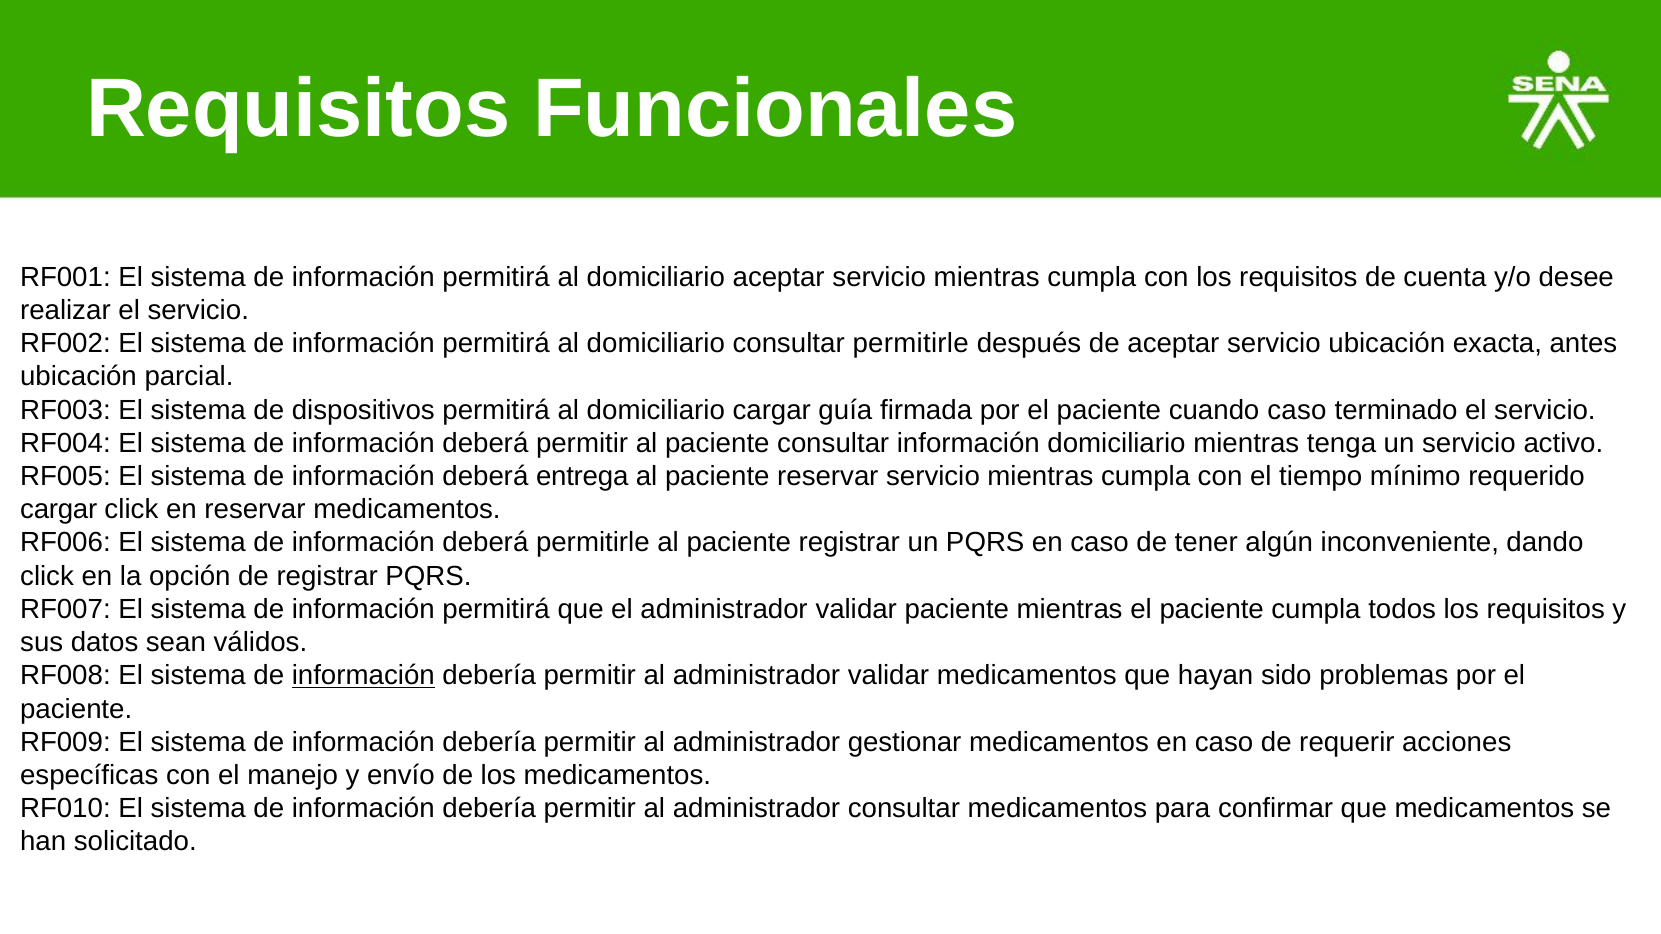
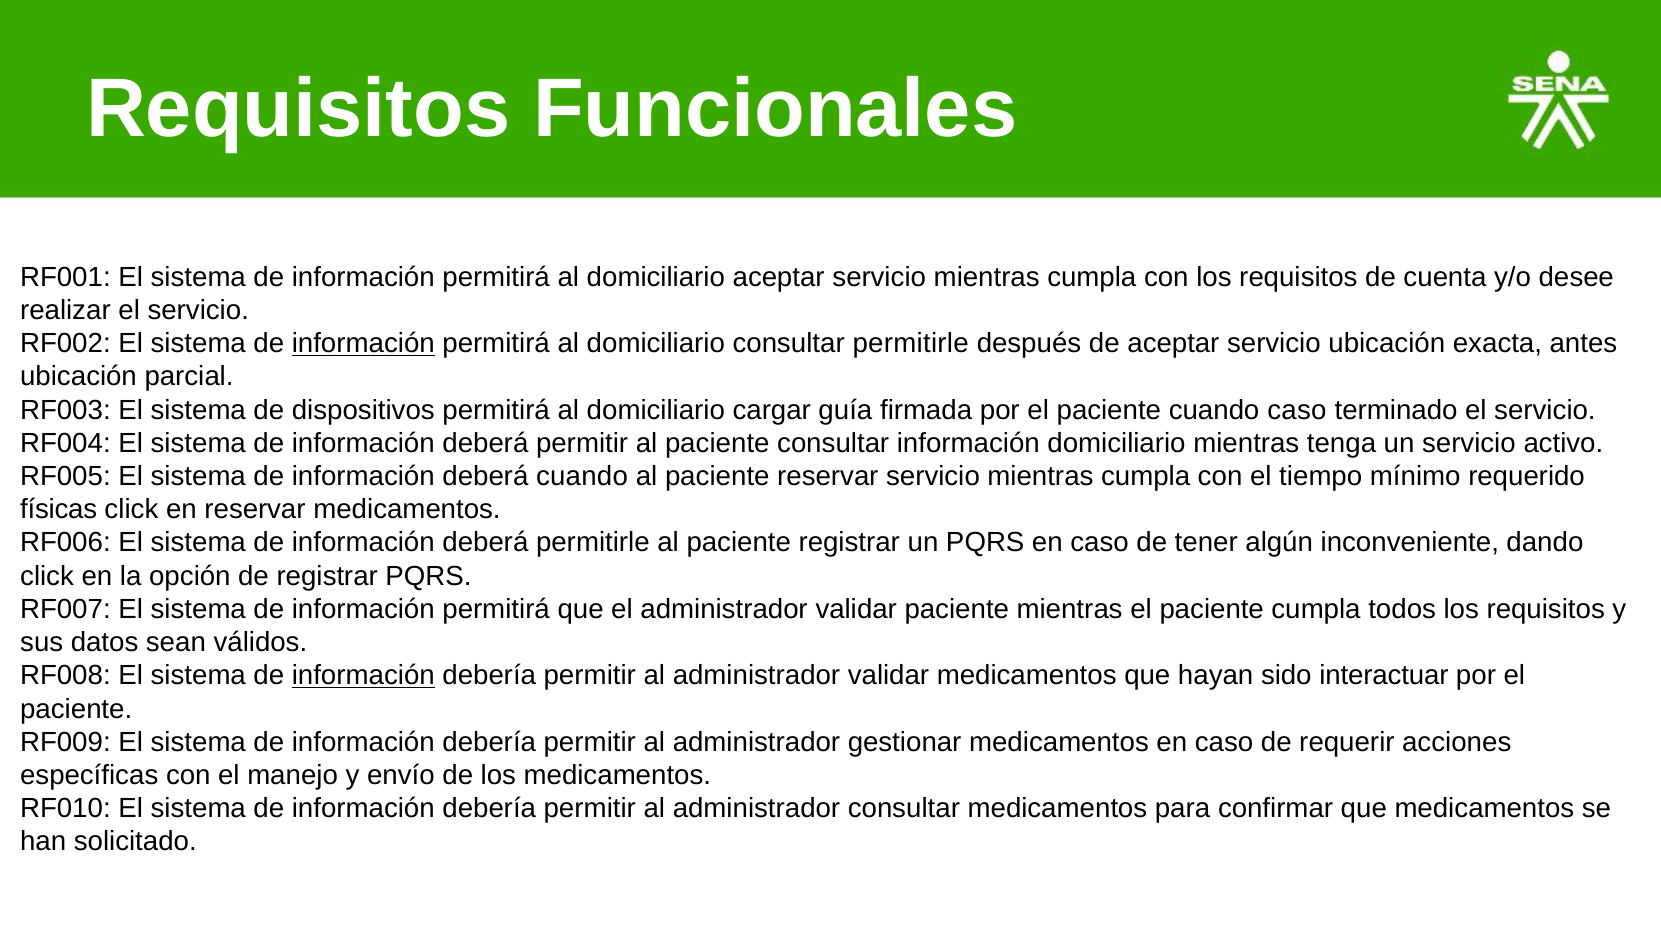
información at (363, 344) underline: none -> present
deberá entrega: entrega -> cuando
cargar at (59, 510): cargar -> físicas
problemas: problemas -> interactuar
